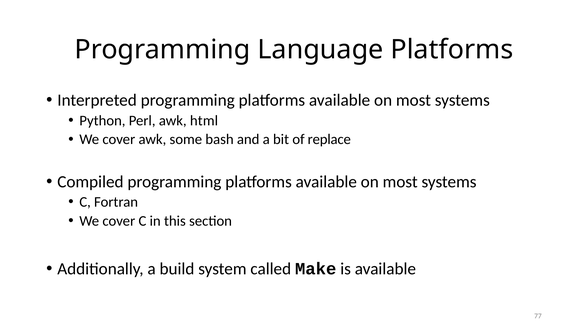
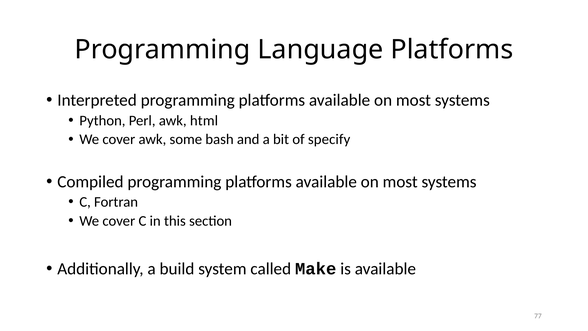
replace: replace -> specify
